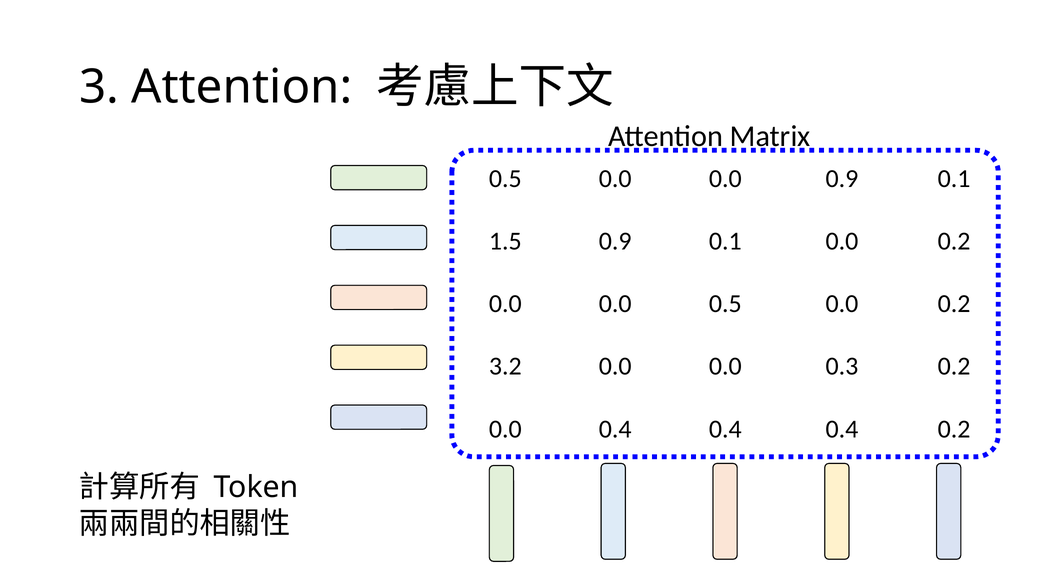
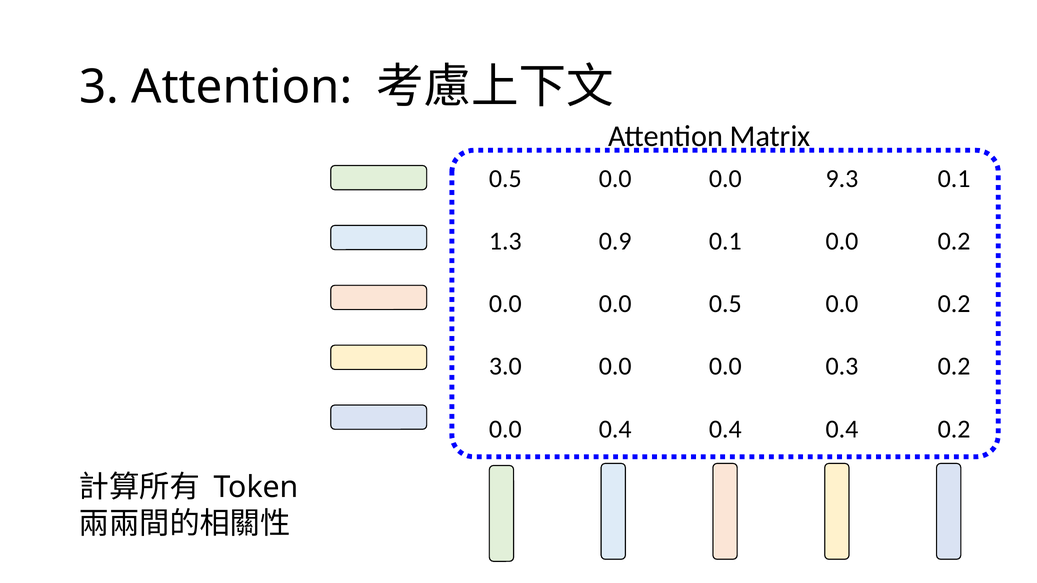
0.9 at (842, 179): 0.9 -> 9.3
1.5: 1.5 -> 1.3
3.2: 3.2 -> 3.0
